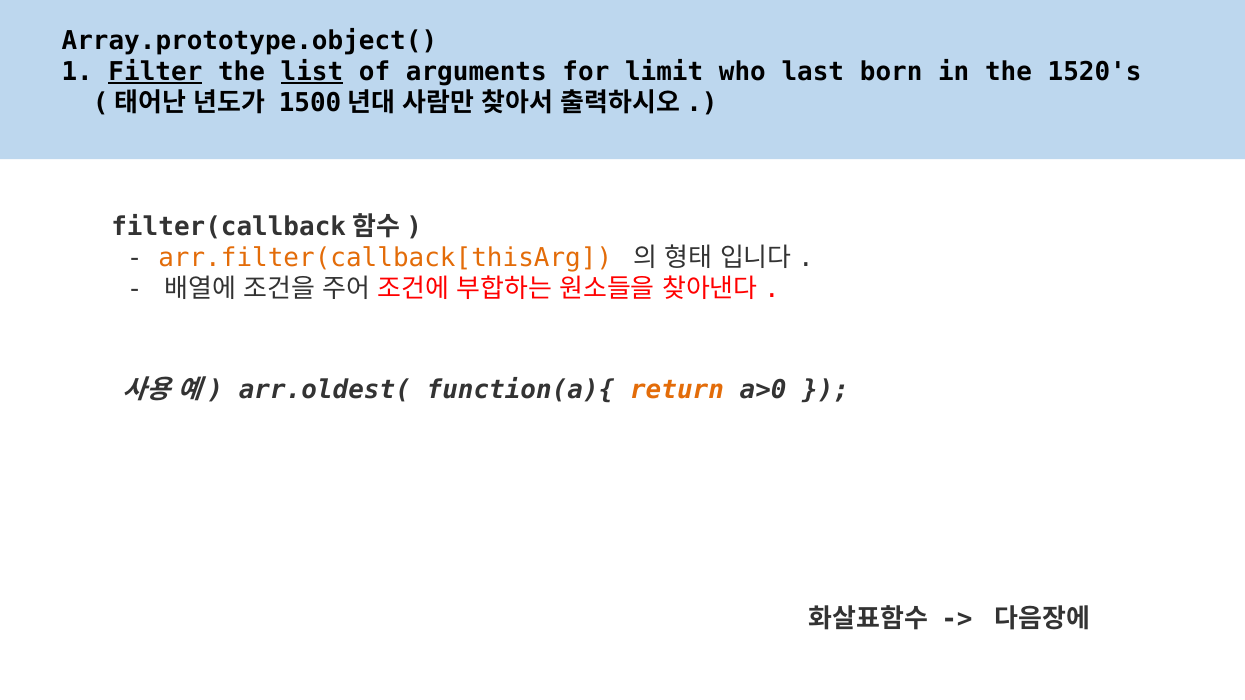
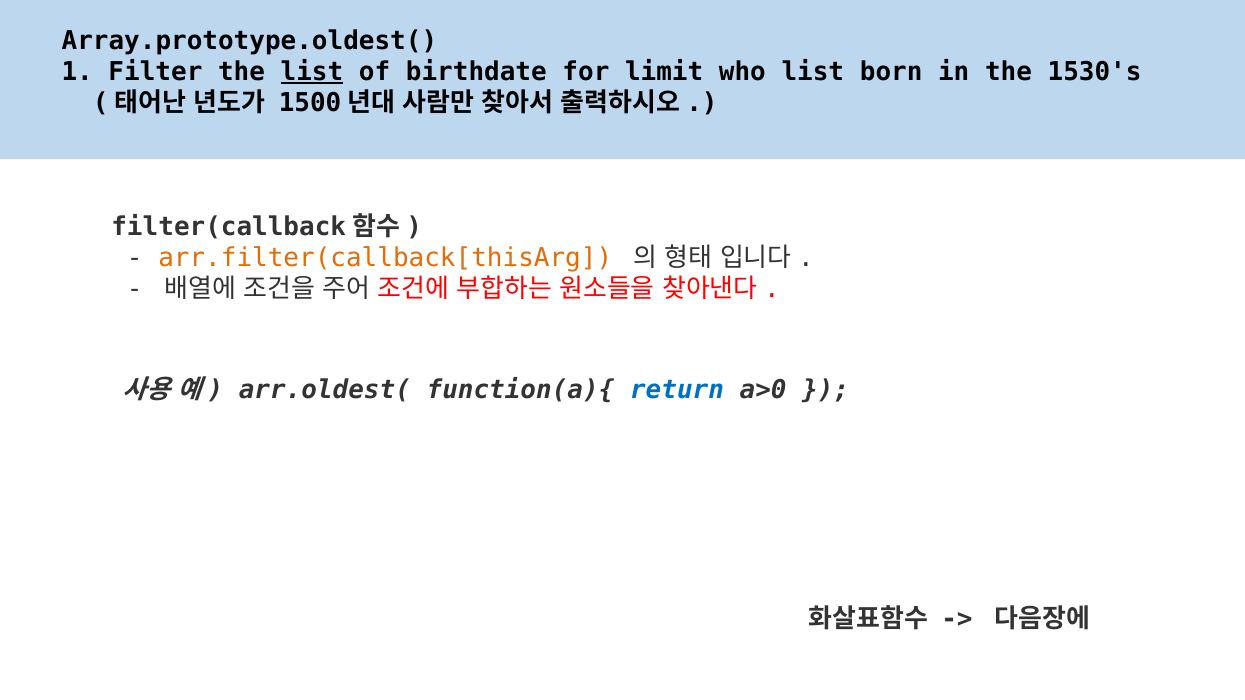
Array.prototype.object(: Array.prototype.object( -> Array.prototype.oldest(
Filter underline: present -> none
arguments: arguments -> birthdate
who last: last -> list
1520's: 1520's -> 1530's
return colour: orange -> blue
